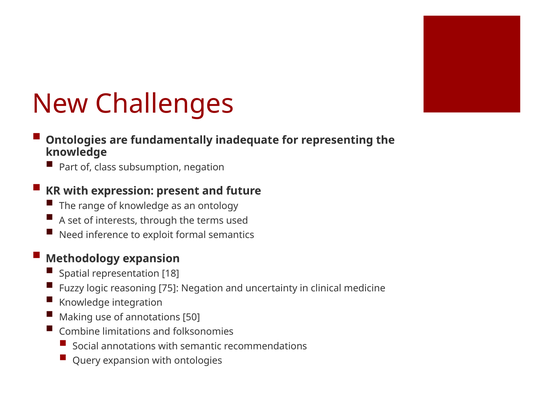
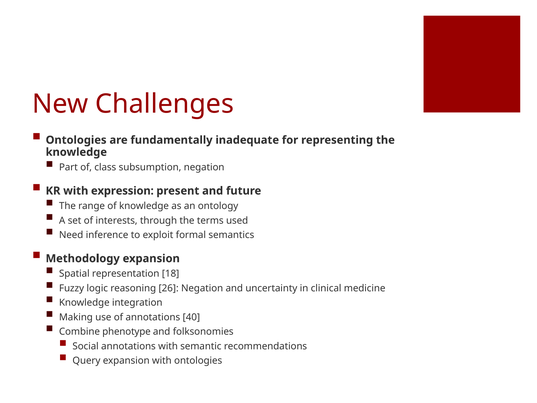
75: 75 -> 26
50: 50 -> 40
limitations: limitations -> phenotype
